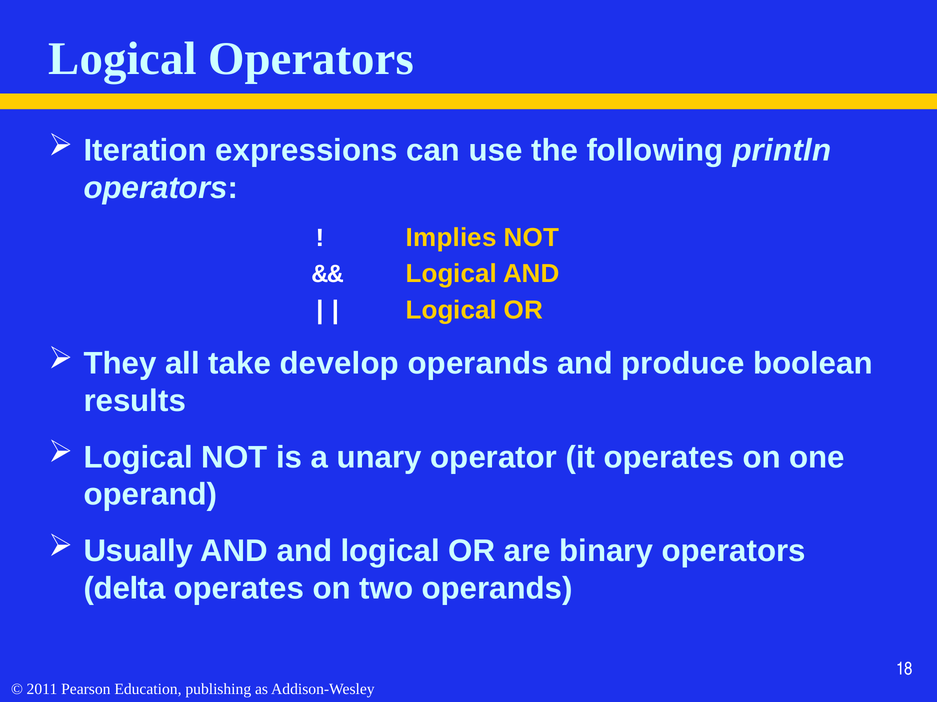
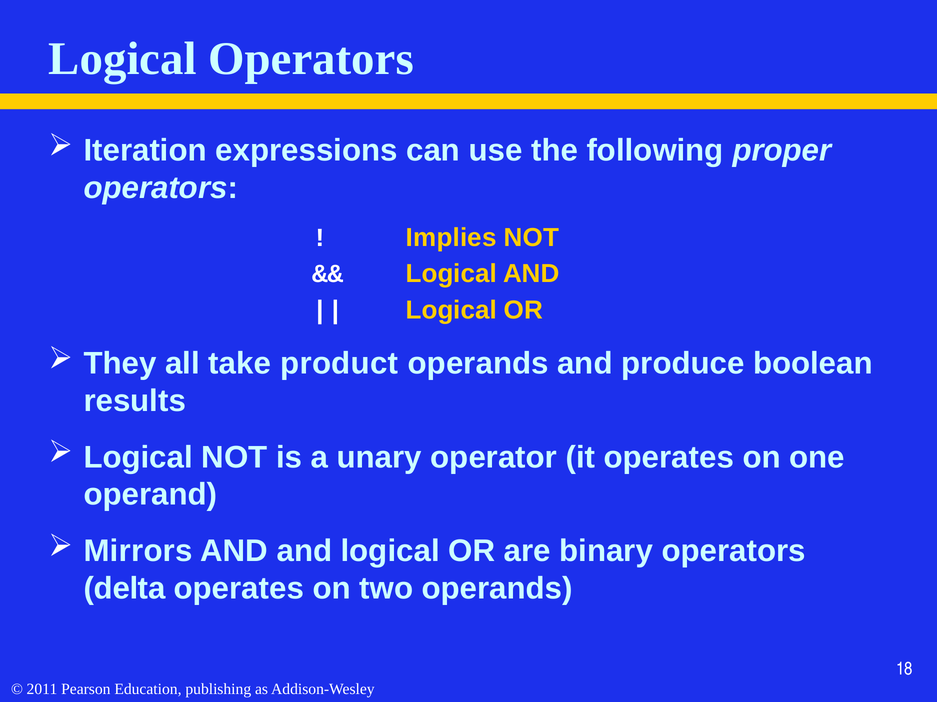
println: println -> proper
develop: develop -> product
Usually: Usually -> Mirrors
